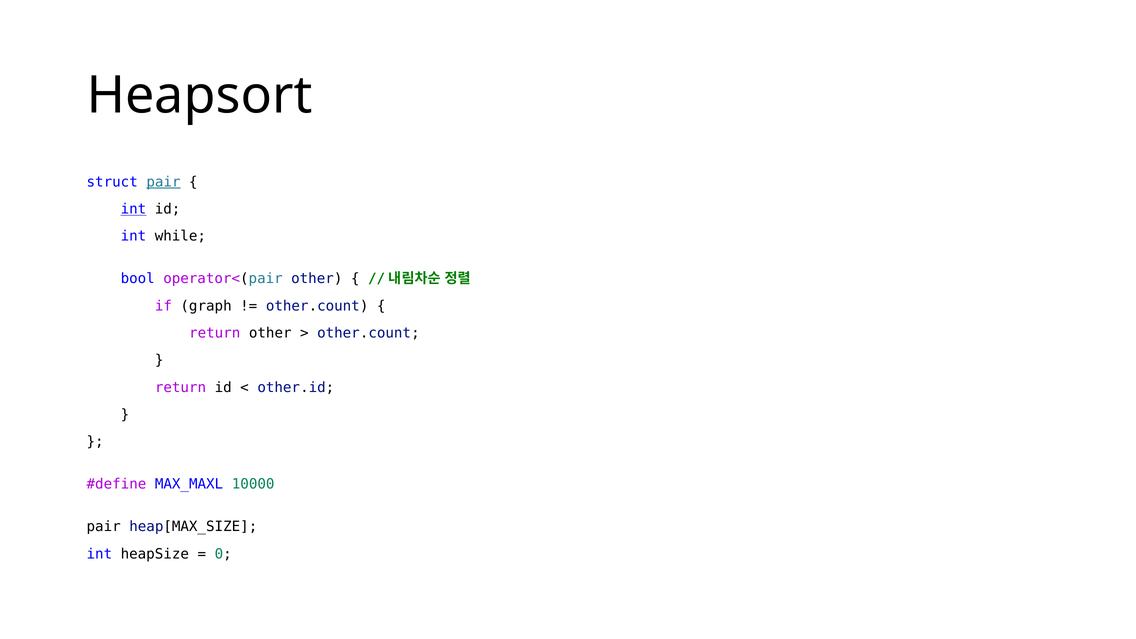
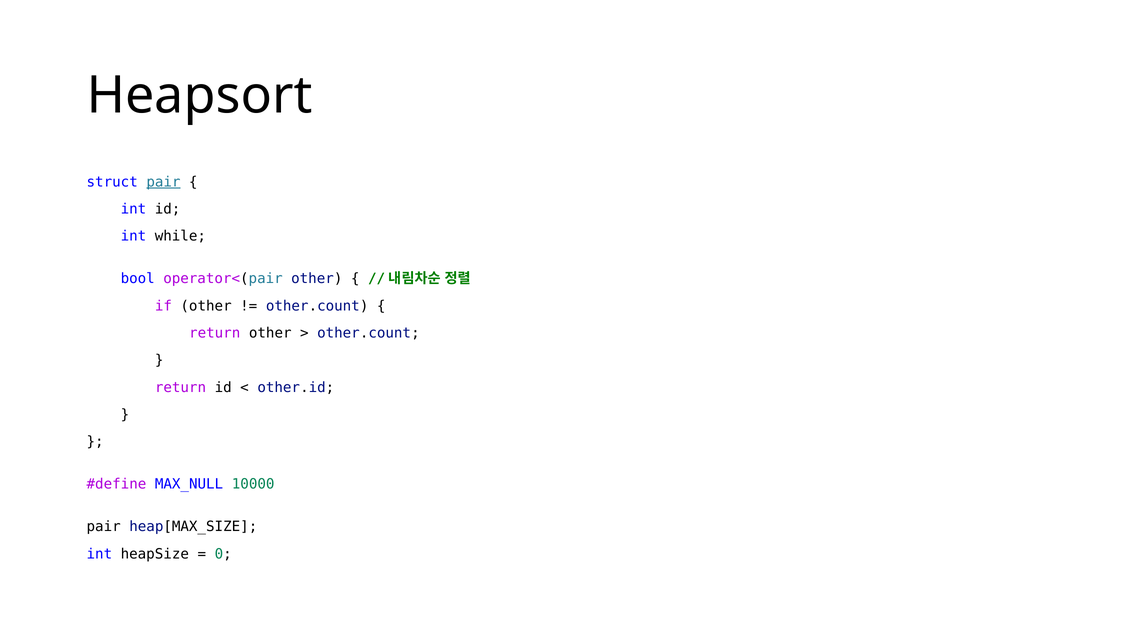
int at (133, 209) underline: present -> none
if graph: graph -> other
MAX_MAXL: MAX_MAXL -> MAX_NULL
